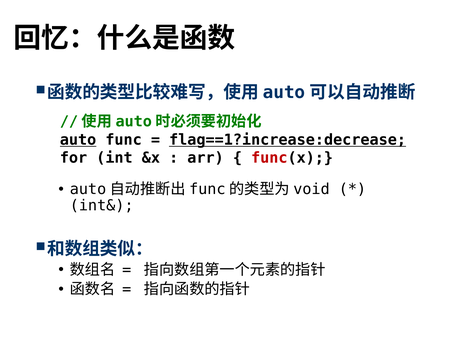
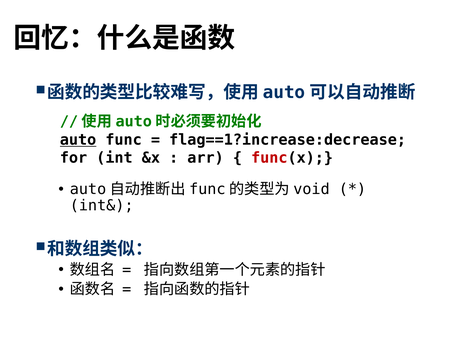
flag==1?increase:decrease underline: present -> none
